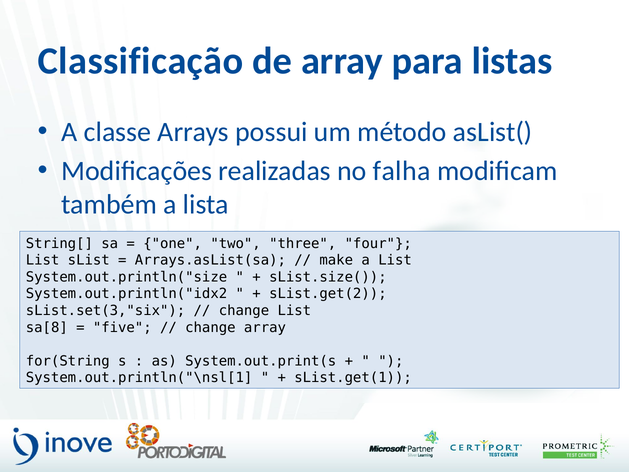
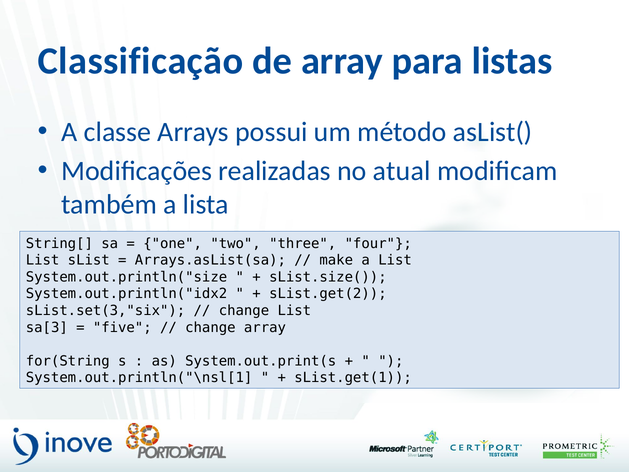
falha: falha -> atual
sa[8: sa[8 -> sa[3
